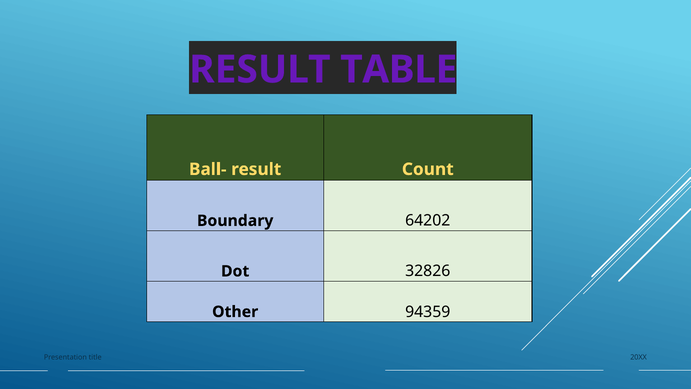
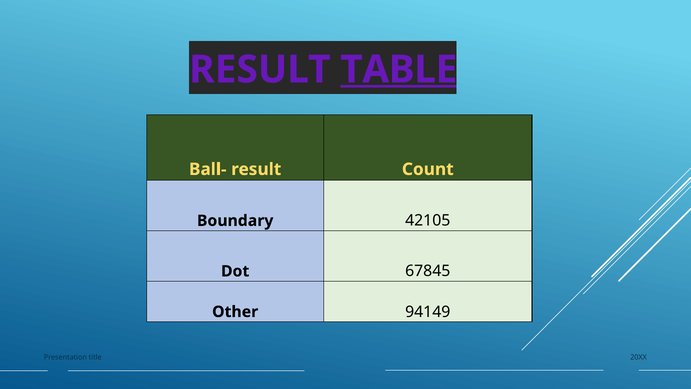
TABLE underline: none -> present
64202: 64202 -> 42105
32826: 32826 -> 67845
94359: 94359 -> 94149
